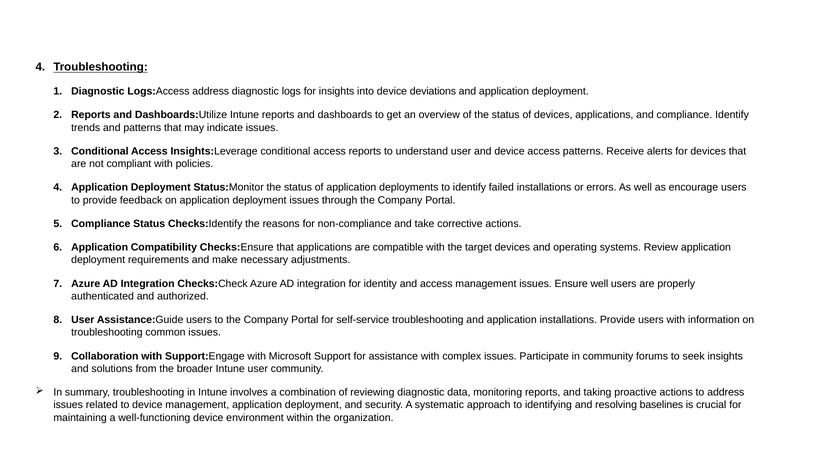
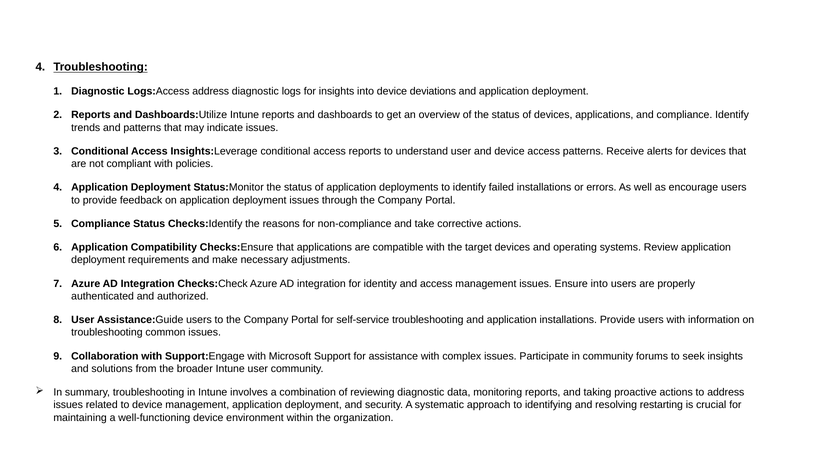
Ensure well: well -> into
baselines: baselines -> restarting
